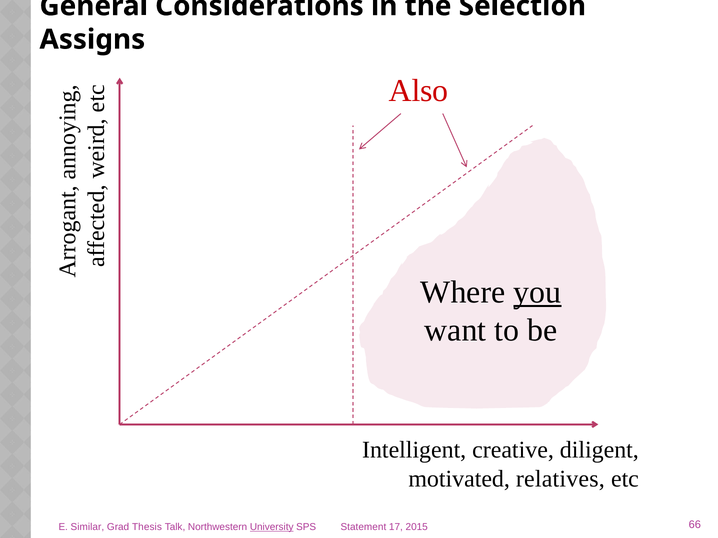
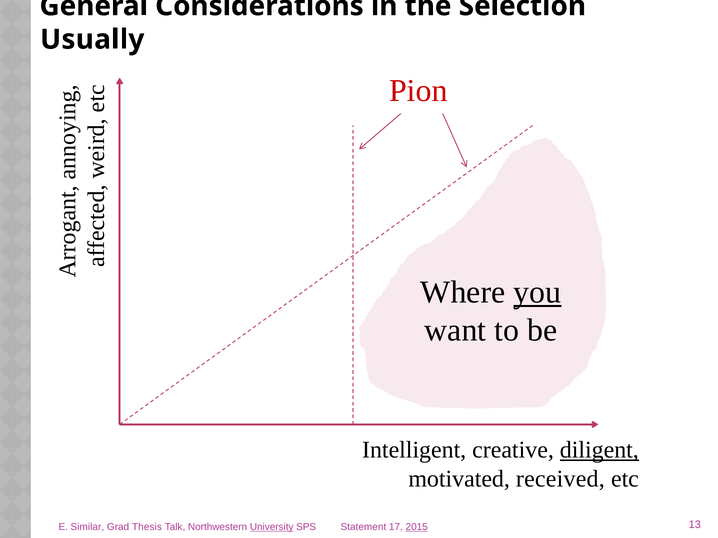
Assigns: Assigns -> Usually
Also: Also -> Pion
diligent underline: none -> present
relatives: relatives -> received
2015 underline: none -> present
66: 66 -> 13
